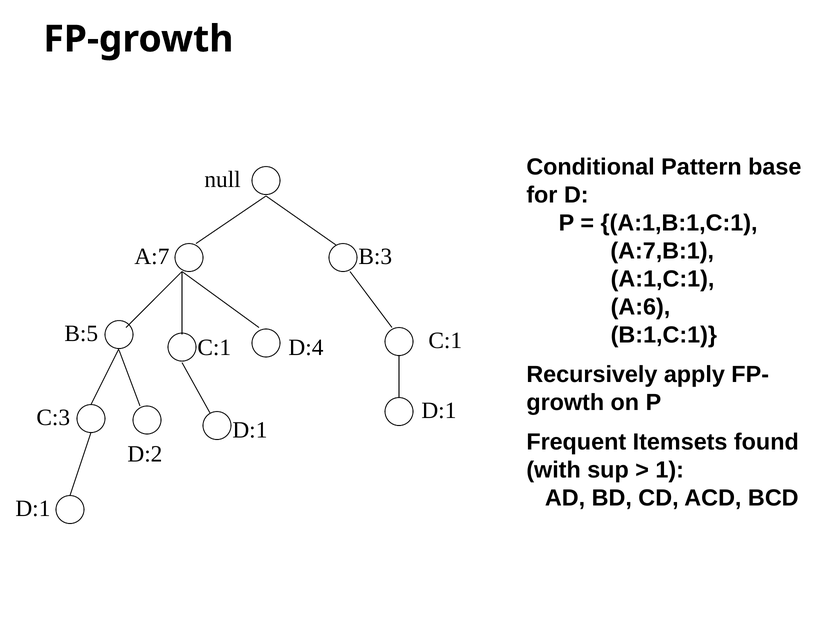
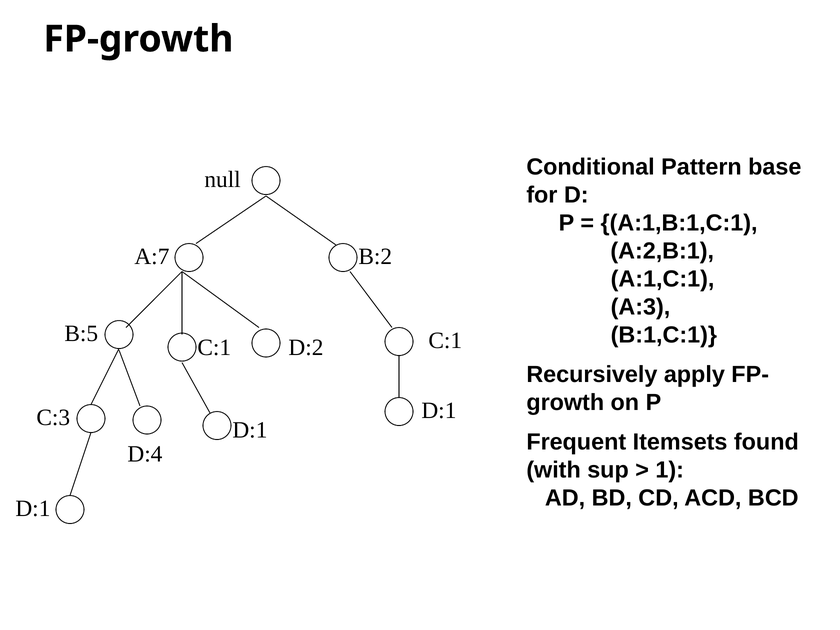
A:7,B:1: A:7,B:1 -> A:2,B:1
B:3: B:3 -> B:2
A:6: A:6 -> A:3
D:4: D:4 -> D:2
D:2: D:2 -> D:4
